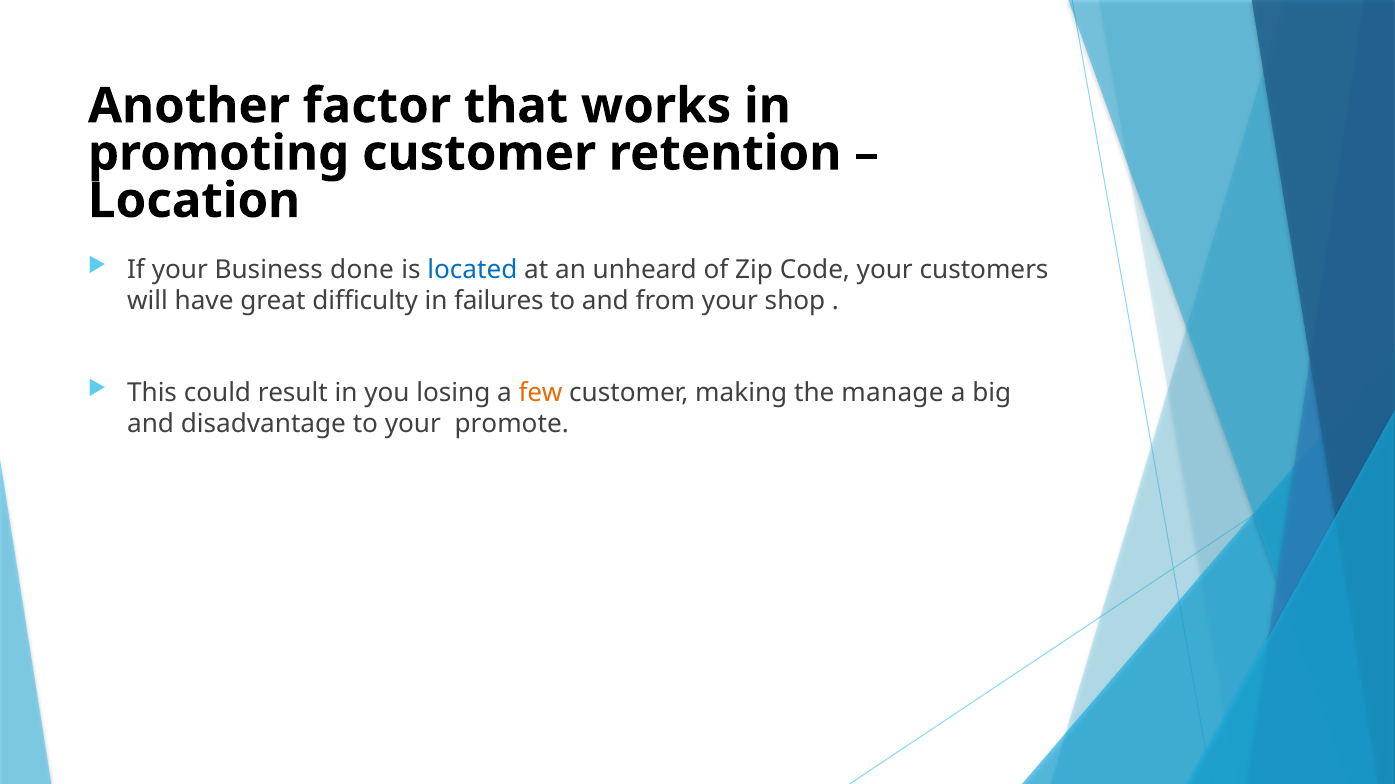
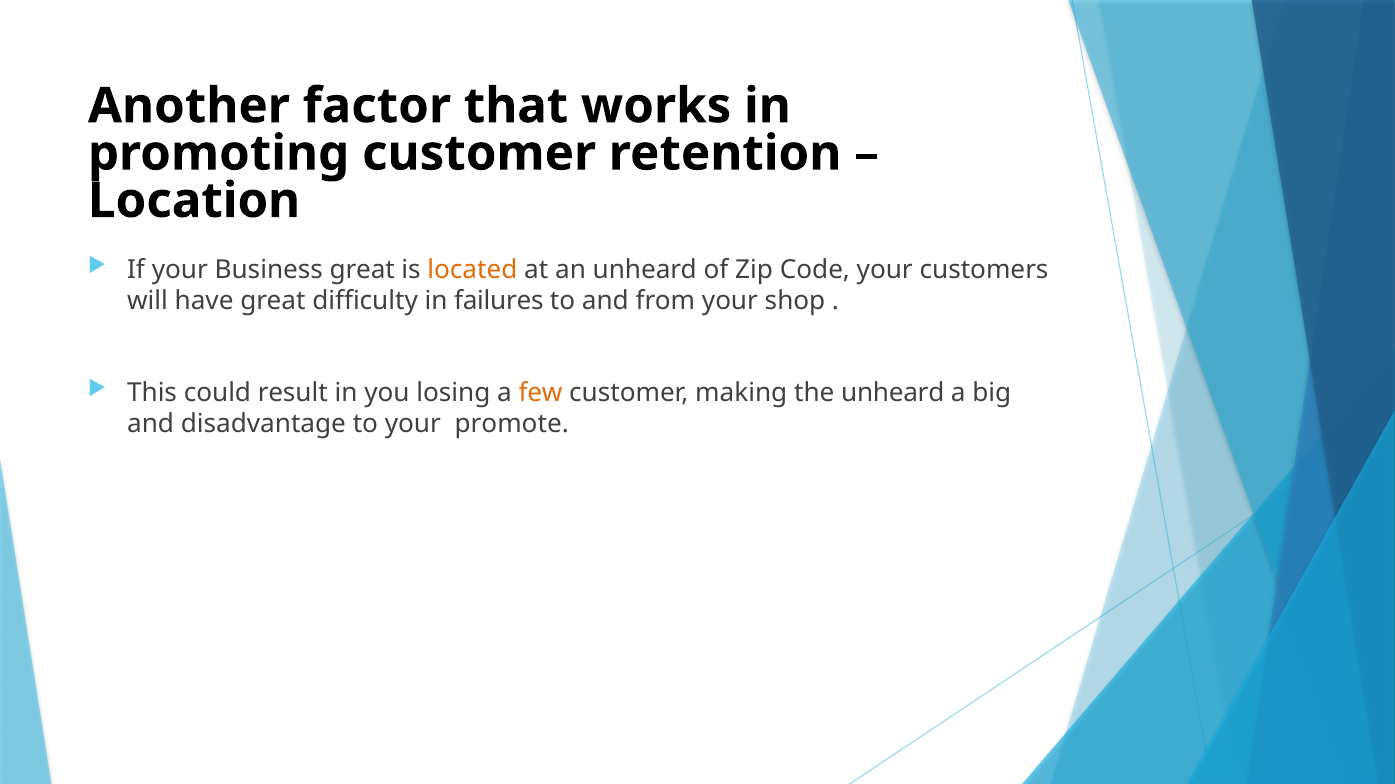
Business done: done -> great
located colour: blue -> orange
the manage: manage -> unheard
